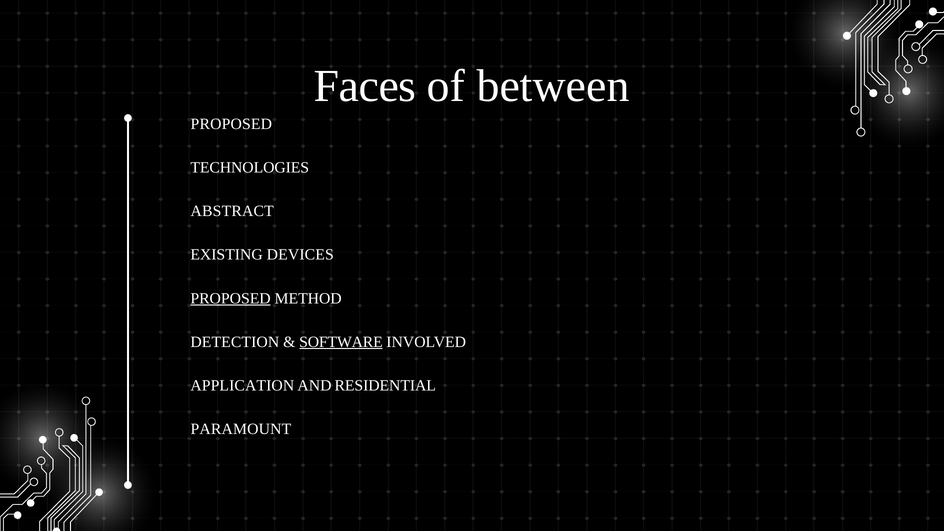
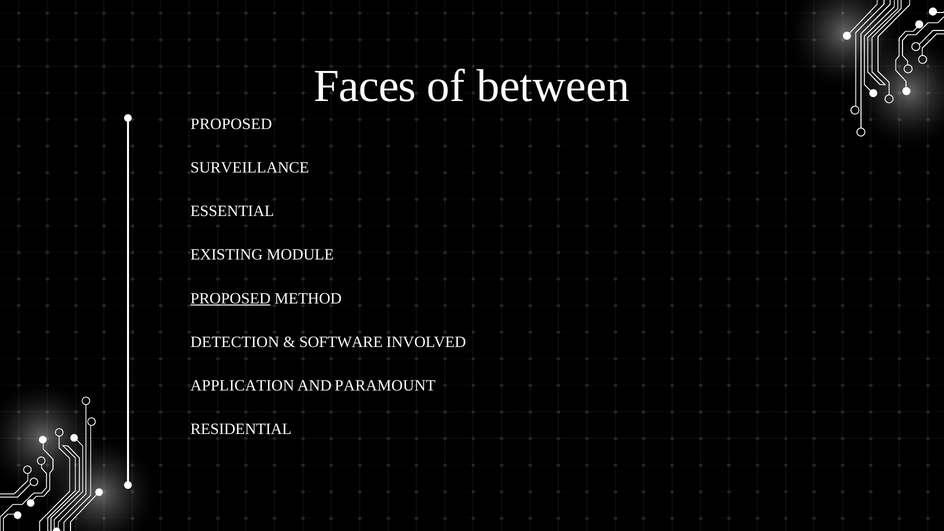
TECHNOLOGIES: TECHNOLOGIES -> SURVEILLANCE
ABSTRACT: ABSTRACT -> ESSENTIAL
DEVICES: DEVICES -> MODULE
SOFTWARE underline: present -> none
RESIDENTIAL: RESIDENTIAL -> PARAMOUNT
PARAMOUNT: PARAMOUNT -> RESIDENTIAL
